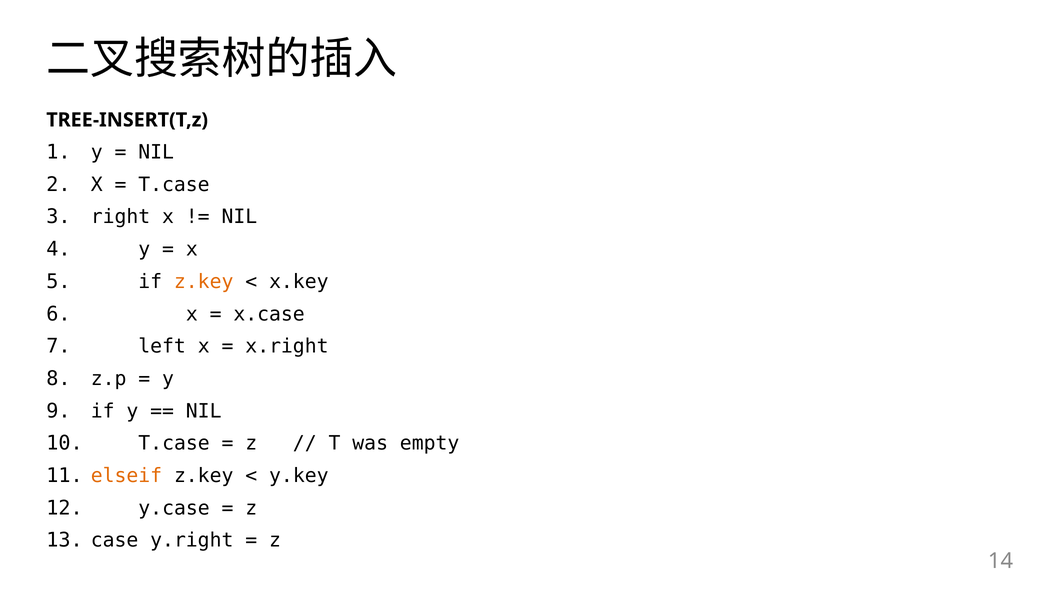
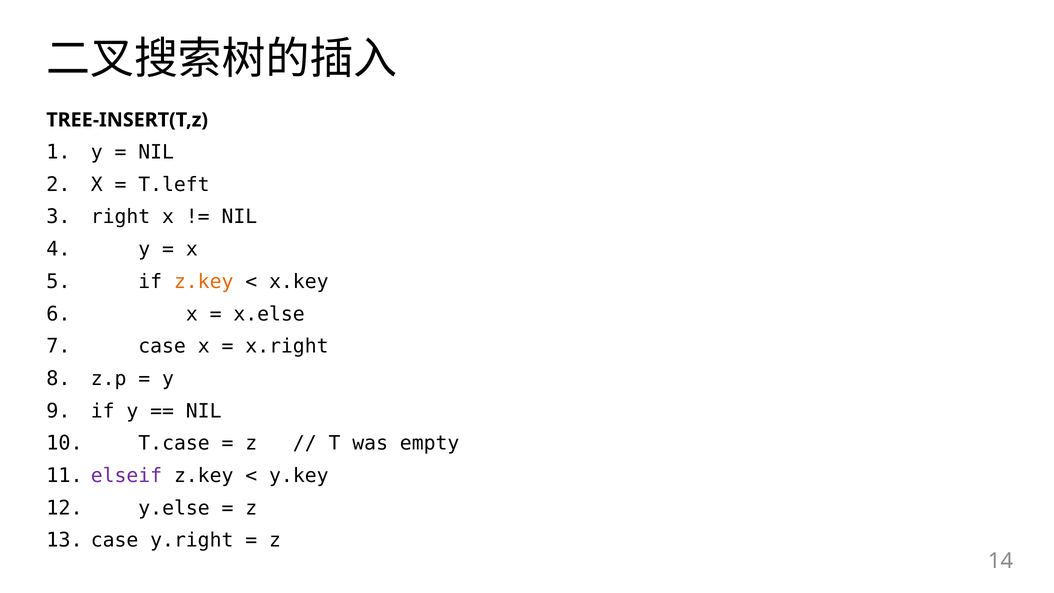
T.case at (174, 185): T.case -> T.left
x.case: x.case -> x.else
left at (162, 346): left -> case
elseif colour: orange -> purple
y.case: y.case -> y.else
